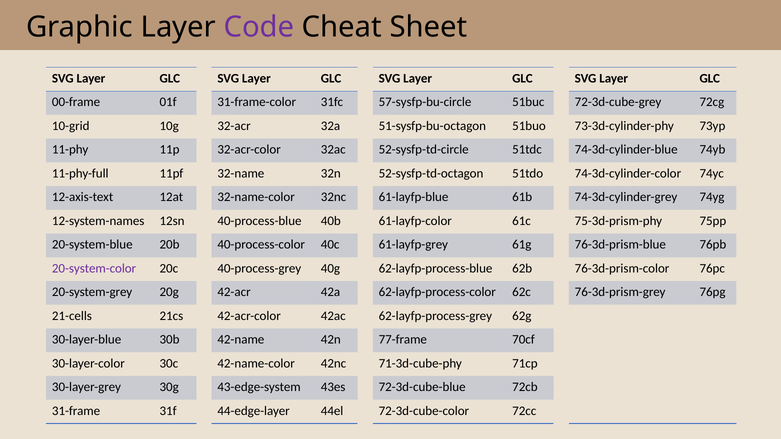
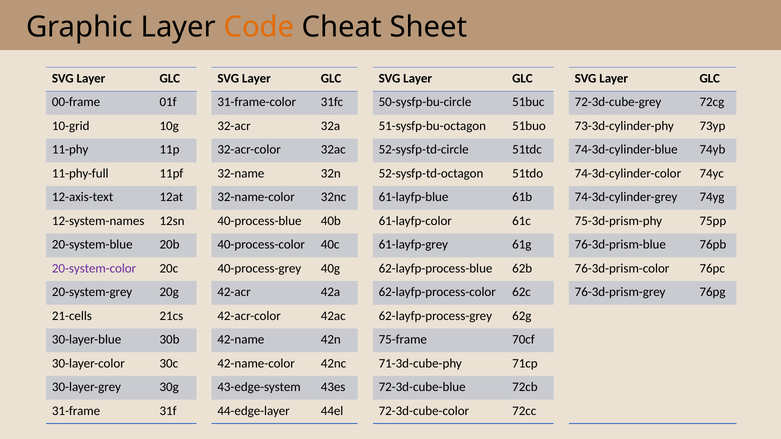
Code colour: purple -> orange
57-sysfp-bu-circle: 57-sysfp-bu-circle -> 50-sysfp-bu-circle
77-frame: 77-frame -> 75-frame
